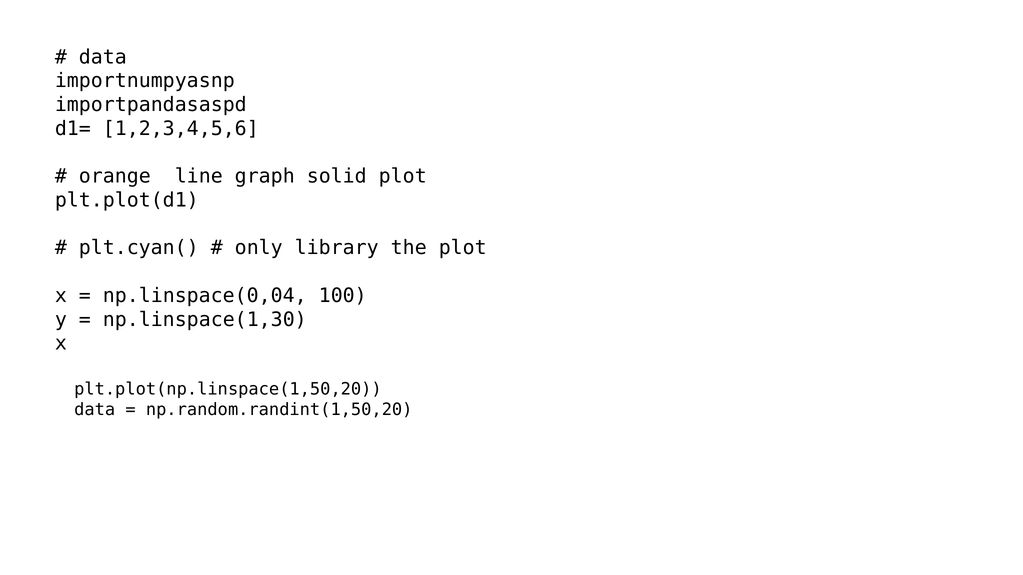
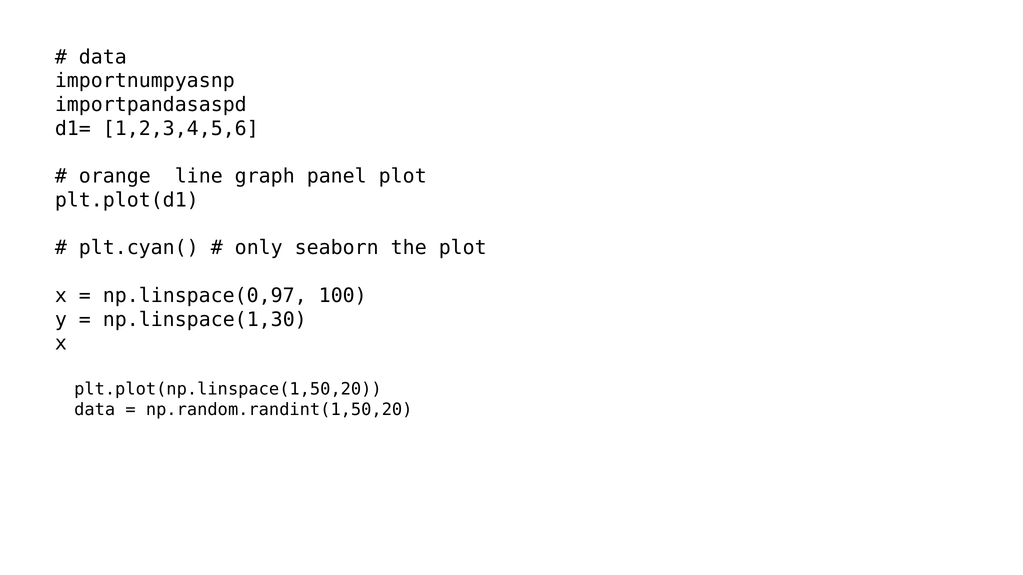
solid: solid -> panel
library: library -> seaborn
np.linspace(0,04: np.linspace(0,04 -> np.linspace(0,97
